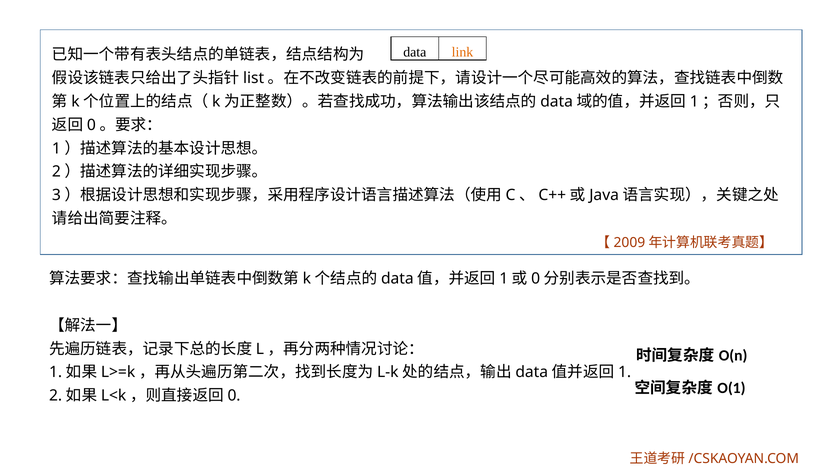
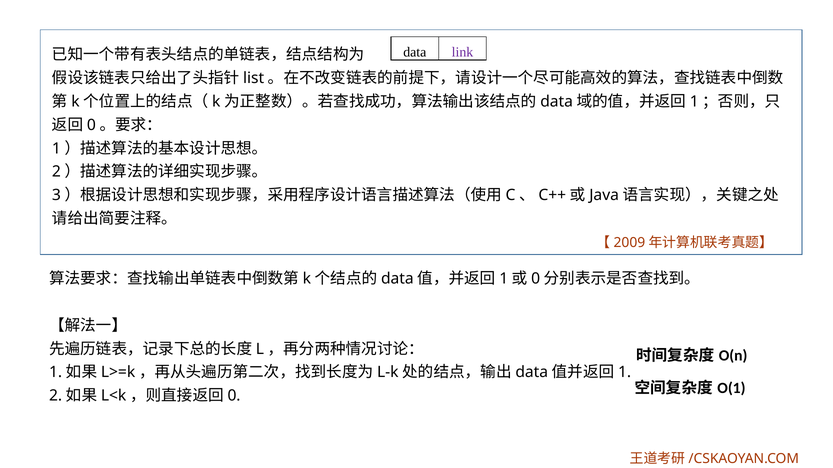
link colour: orange -> purple
